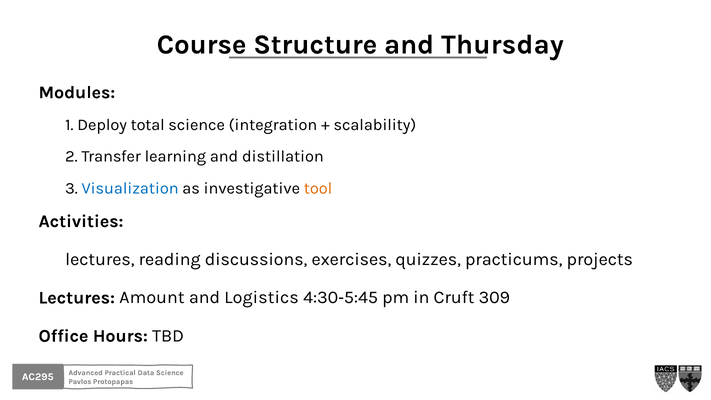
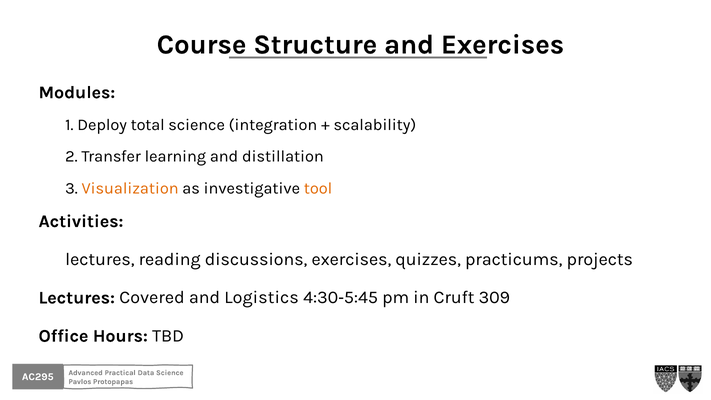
and Thursday: Thursday -> Exercises
Visualization colour: blue -> orange
Amount: Amount -> Covered
